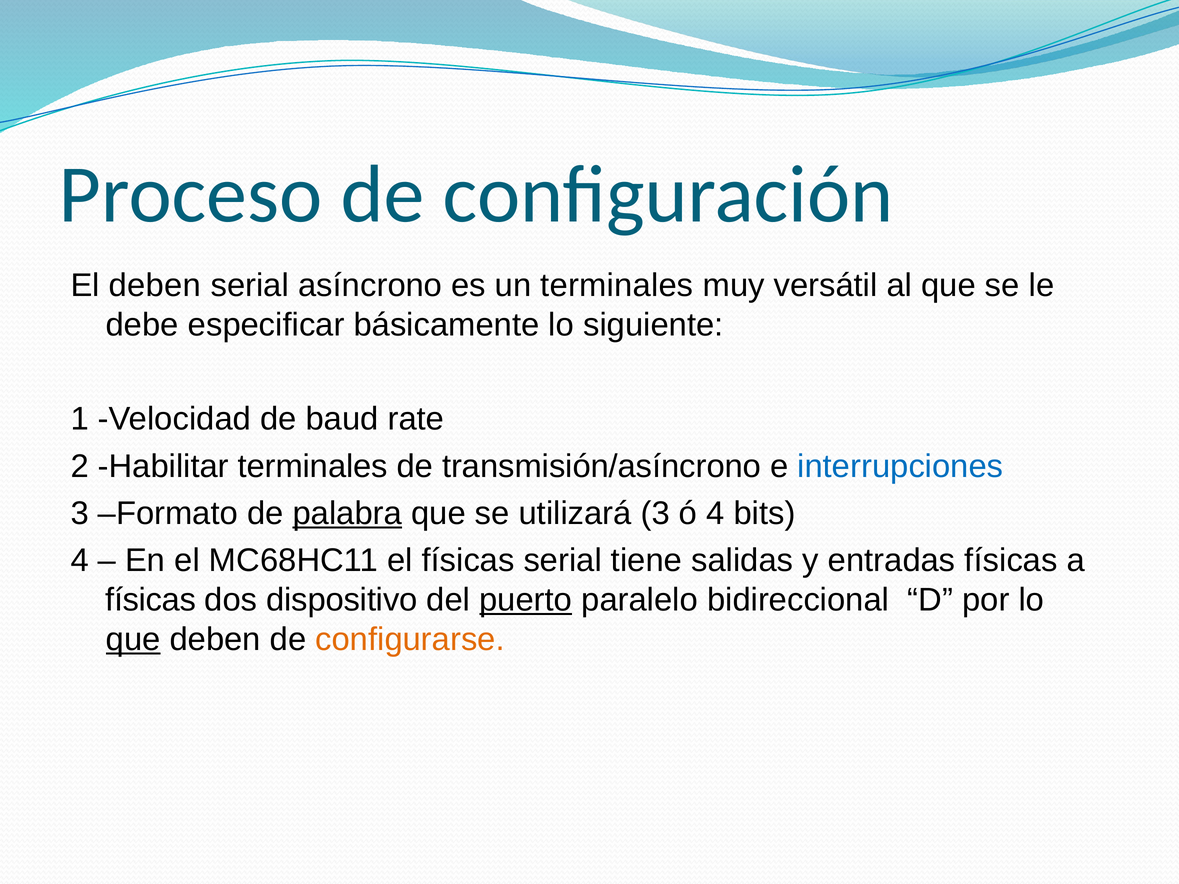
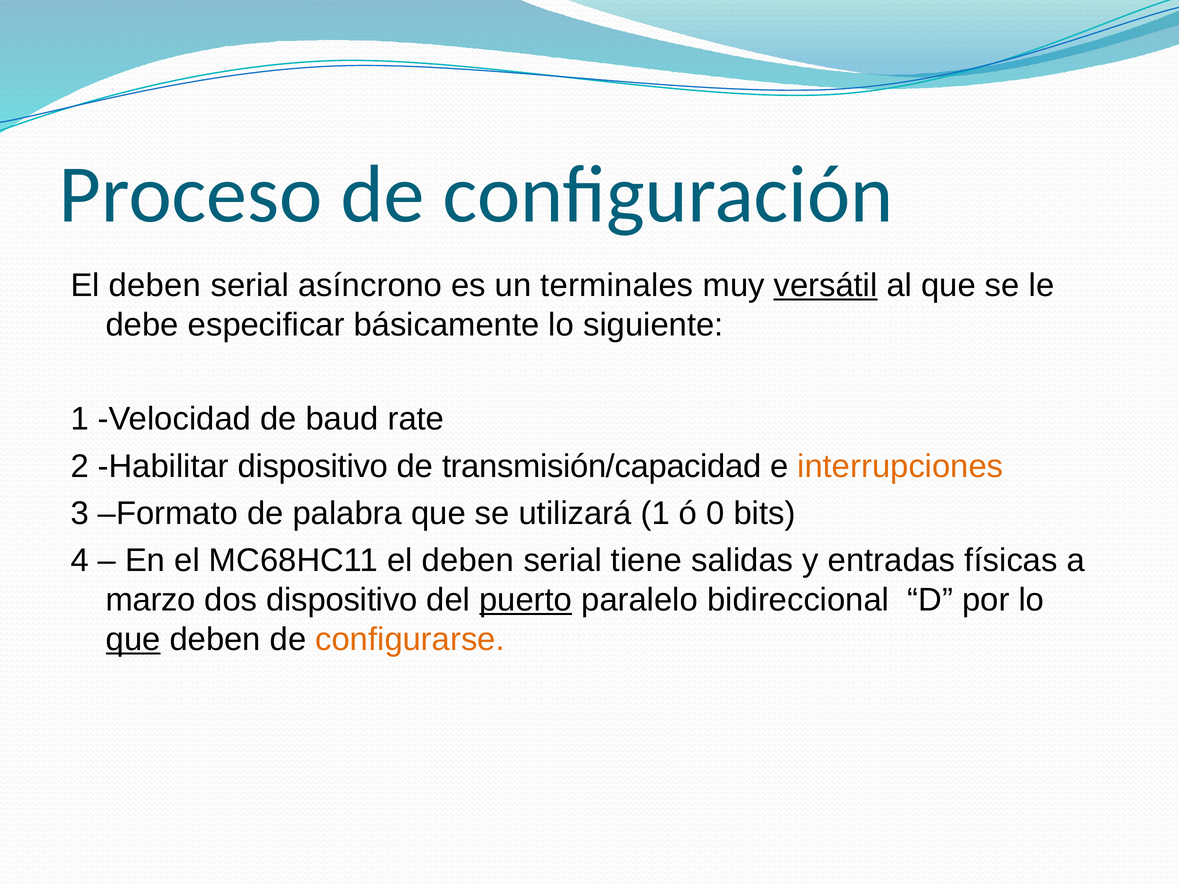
versátil underline: none -> present
Habilitar terminales: terminales -> dispositivo
transmisión/asíncrono: transmisión/asíncrono -> transmisión/capacidad
interrupciones colour: blue -> orange
palabra underline: present -> none
utilizará 3: 3 -> 1
ó 4: 4 -> 0
MC68HC11 el físicas: físicas -> deben
físicas at (151, 600): físicas -> marzo
